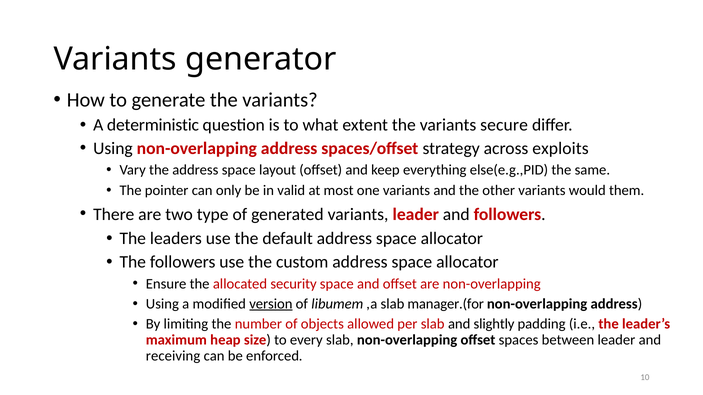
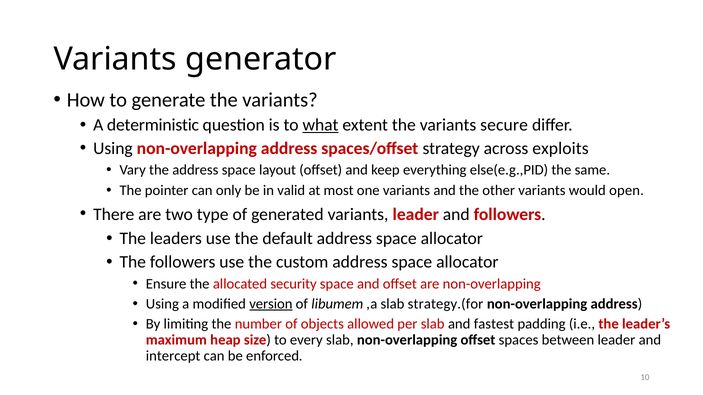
what underline: none -> present
them: them -> open
manager.(for: manager.(for -> strategy.(for
slightly: slightly -> fastest
receiving: receiving -> intercept
